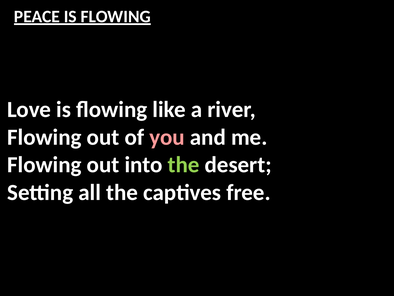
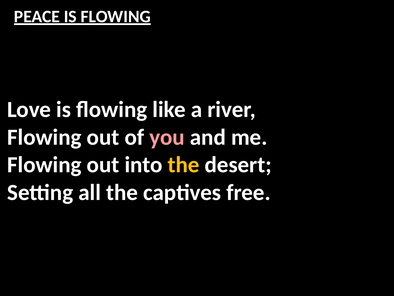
the at (184, 165) colour: light green -> yellow
